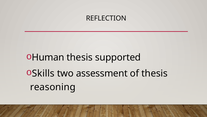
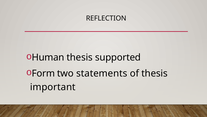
Skills: Skills -> Form
assessment: assessment -> statements
reasoning: reasoning -> important
